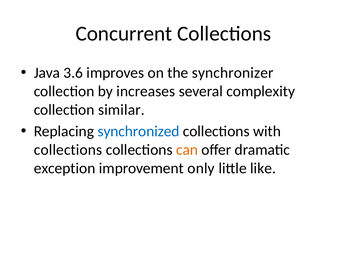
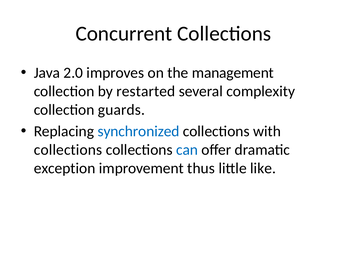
3.6: 3.6 -> 2.0
synchronizer: synchronizer -> management
increases: increases -> restarted
similar: similar -> guards
can colour: orange -> blue
only: only -> thus
